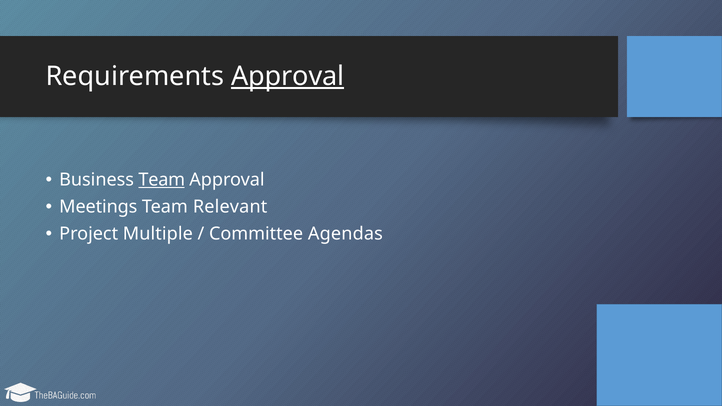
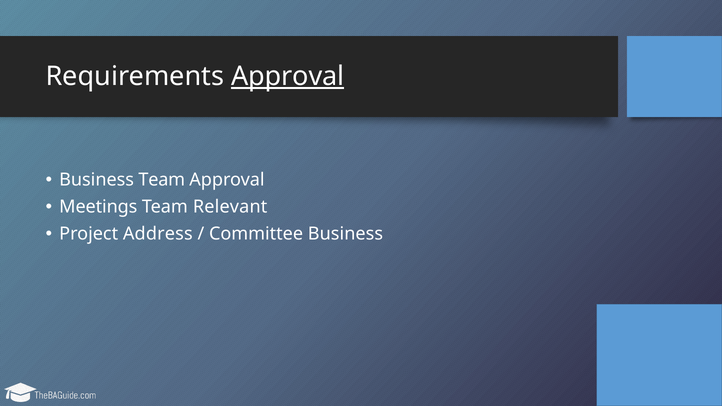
Team at (162, 180) underline: present -> none
Multiple: Multiple -> Address
Committee Agendas: Agendas -> Business
